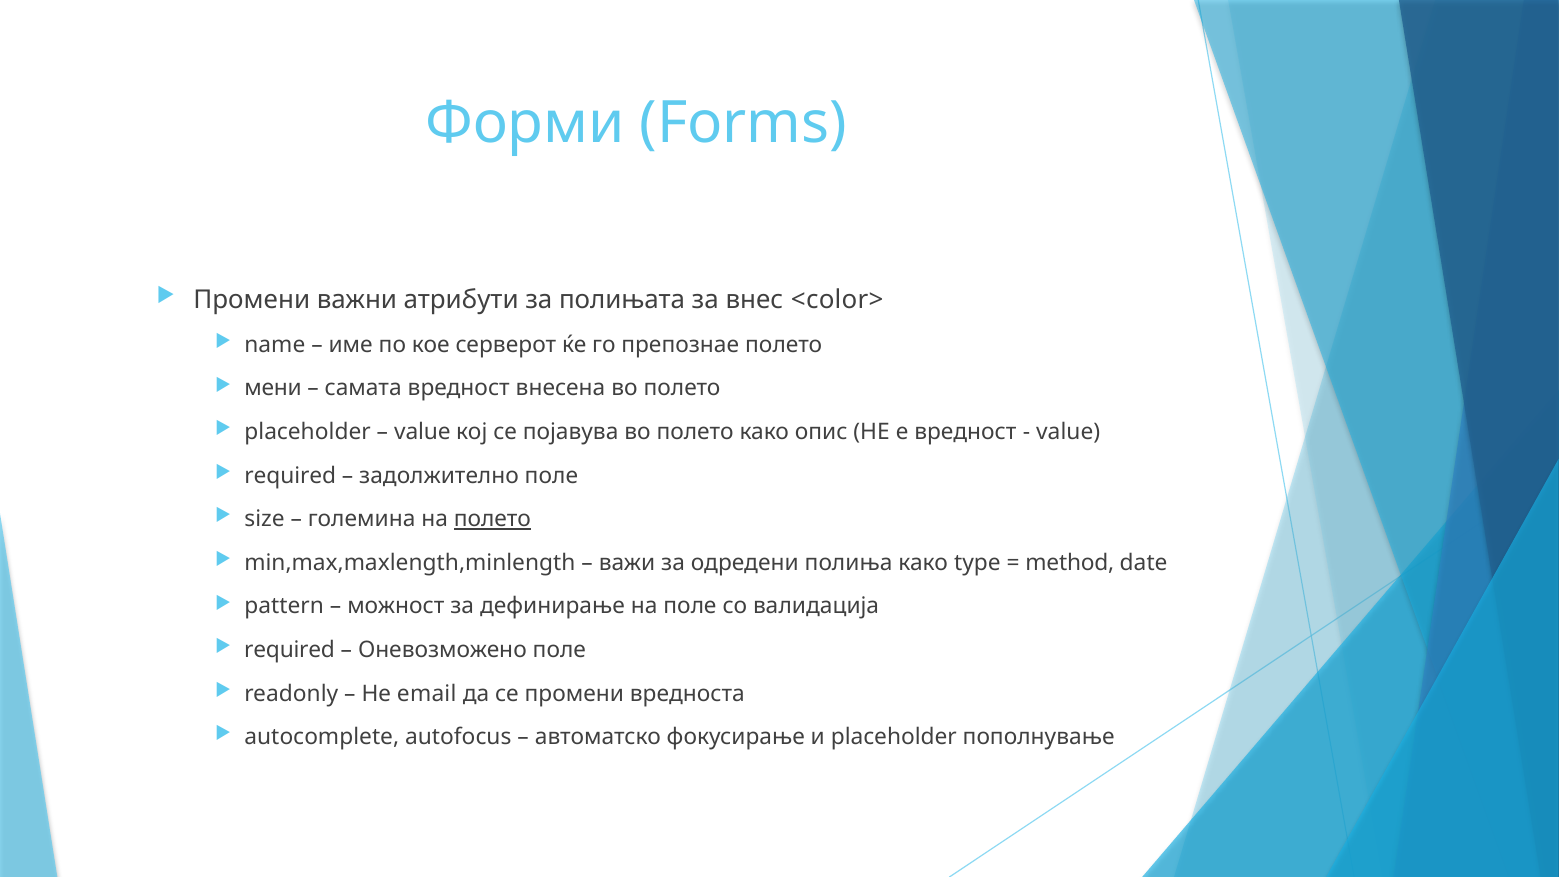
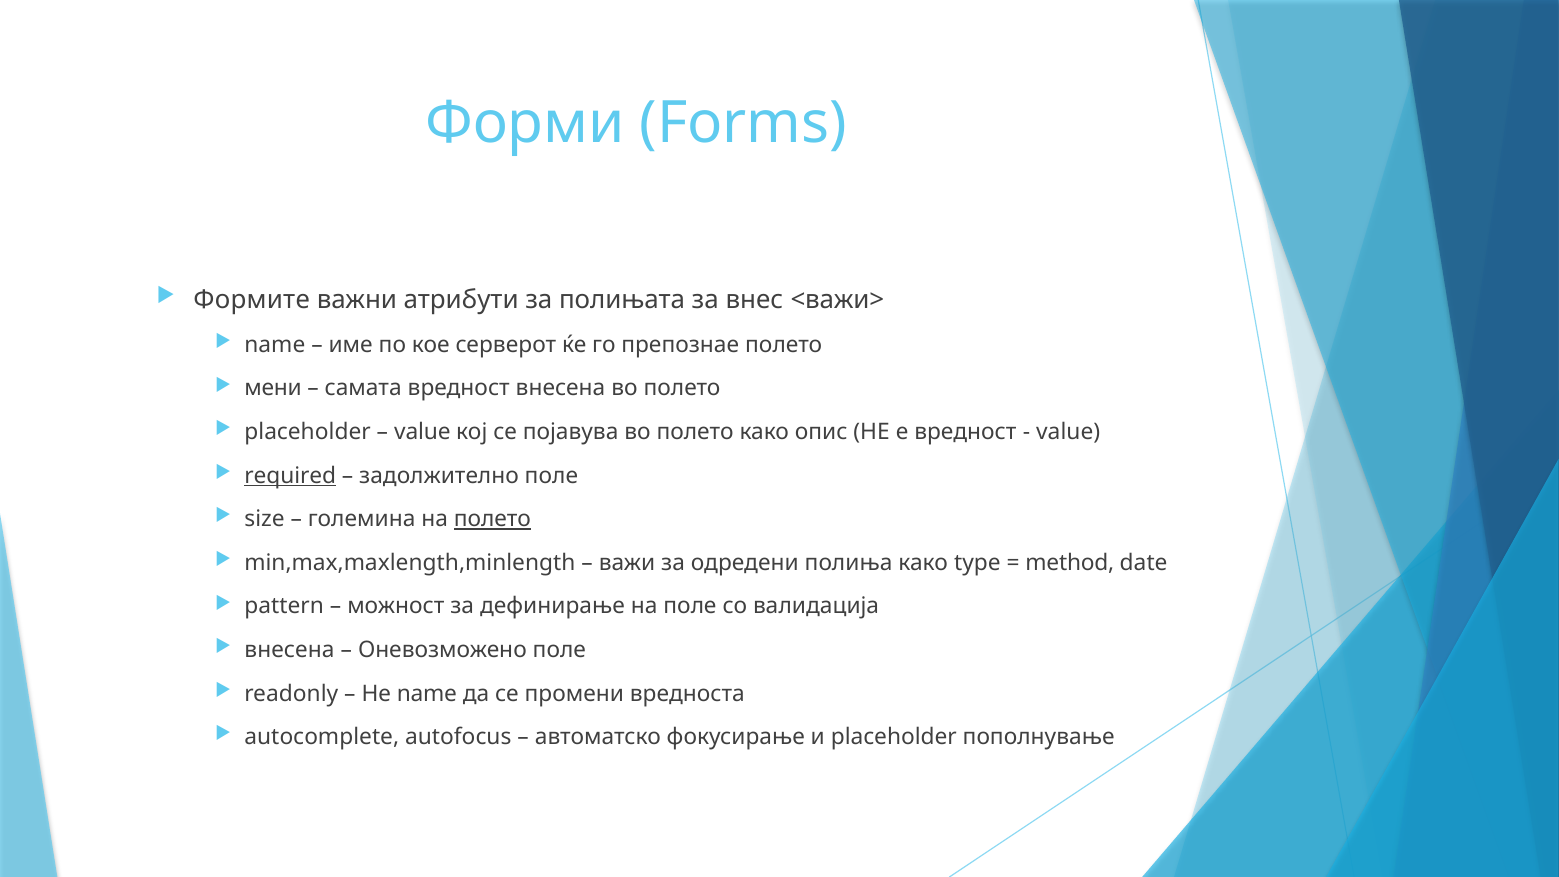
Промени at (252, 299): Промени -> Формите
<color>: <color> -> <важи>
required at (290, 476) underline: none -> present
required at (290, 650): required -> внесена
Не email: email -> name
